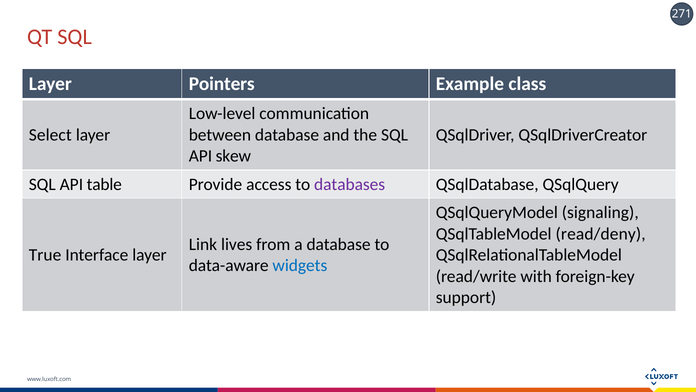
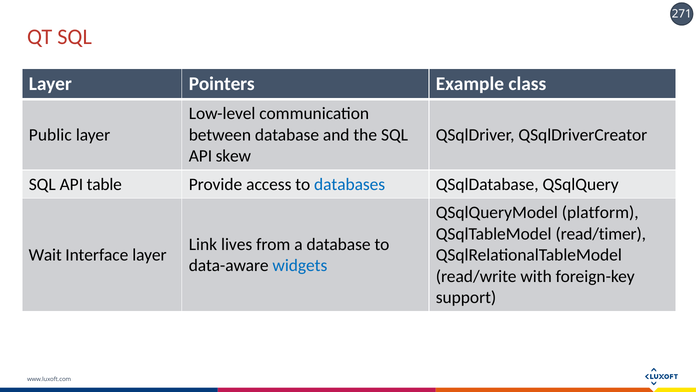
Select: Select -> Public
databases colour: purple -> blue
signaling: signaling -> platform
read/deny: read/deny -> read/timer
True: True -> Wait
